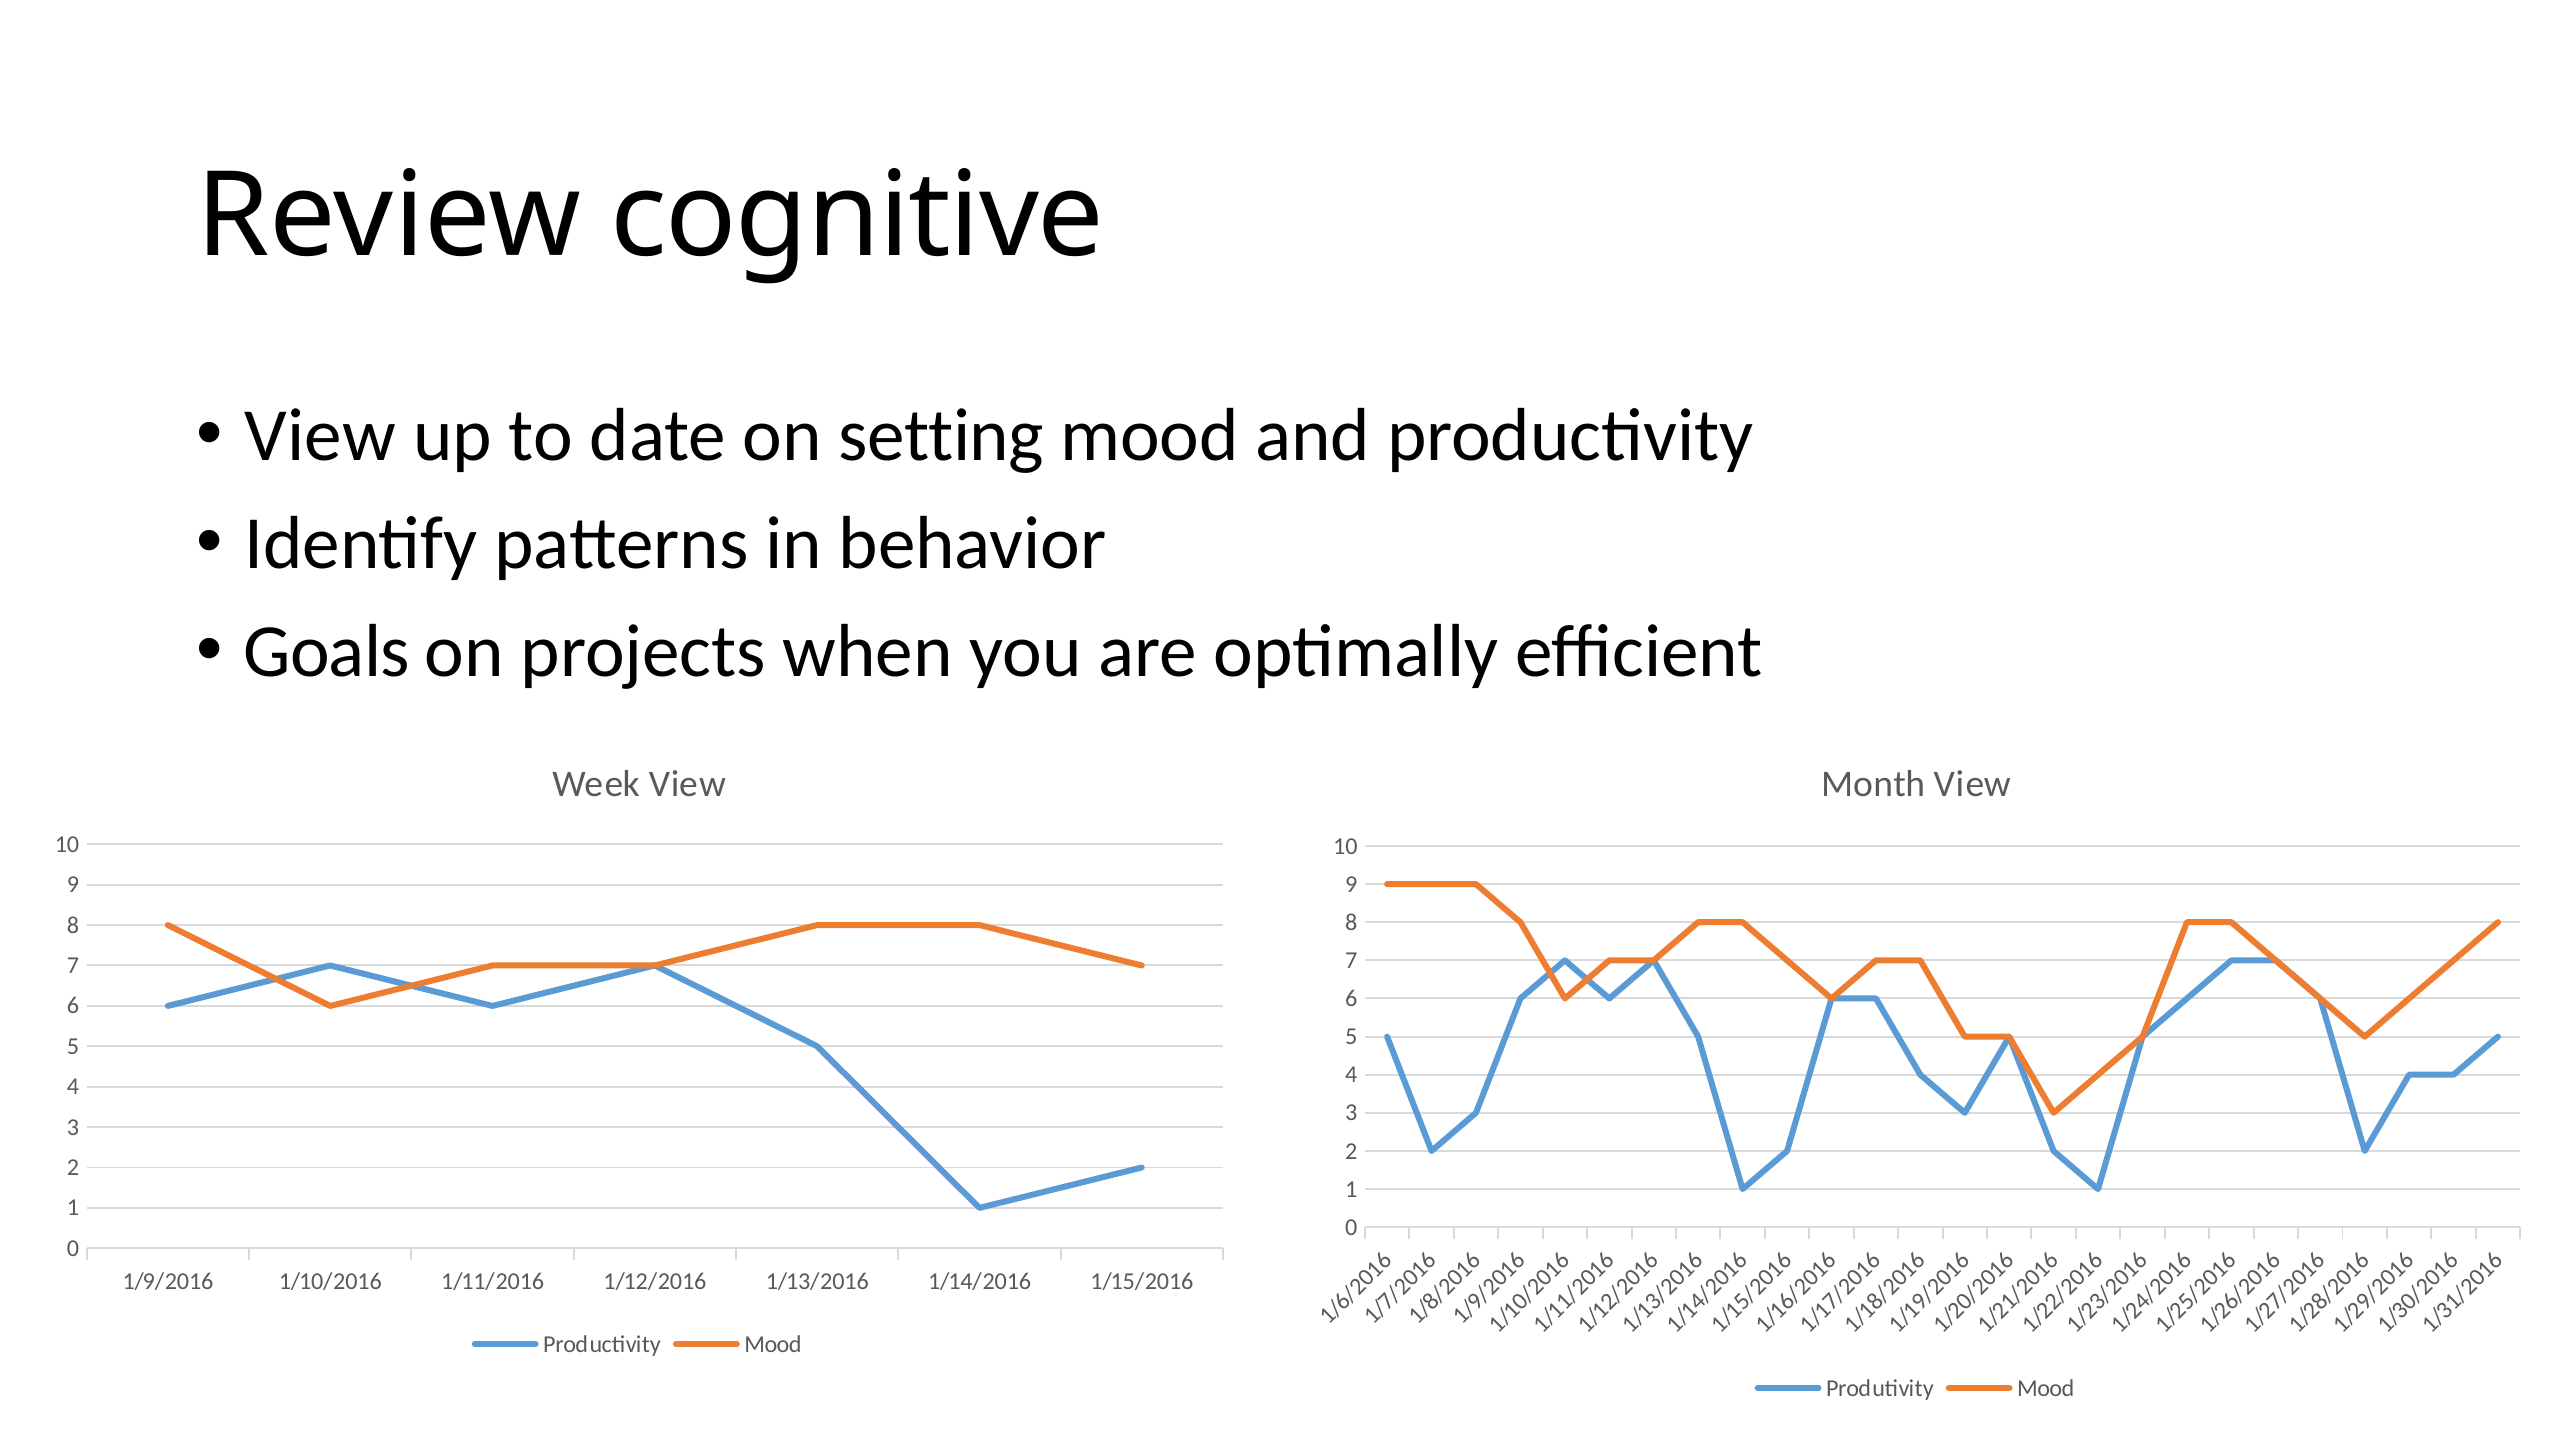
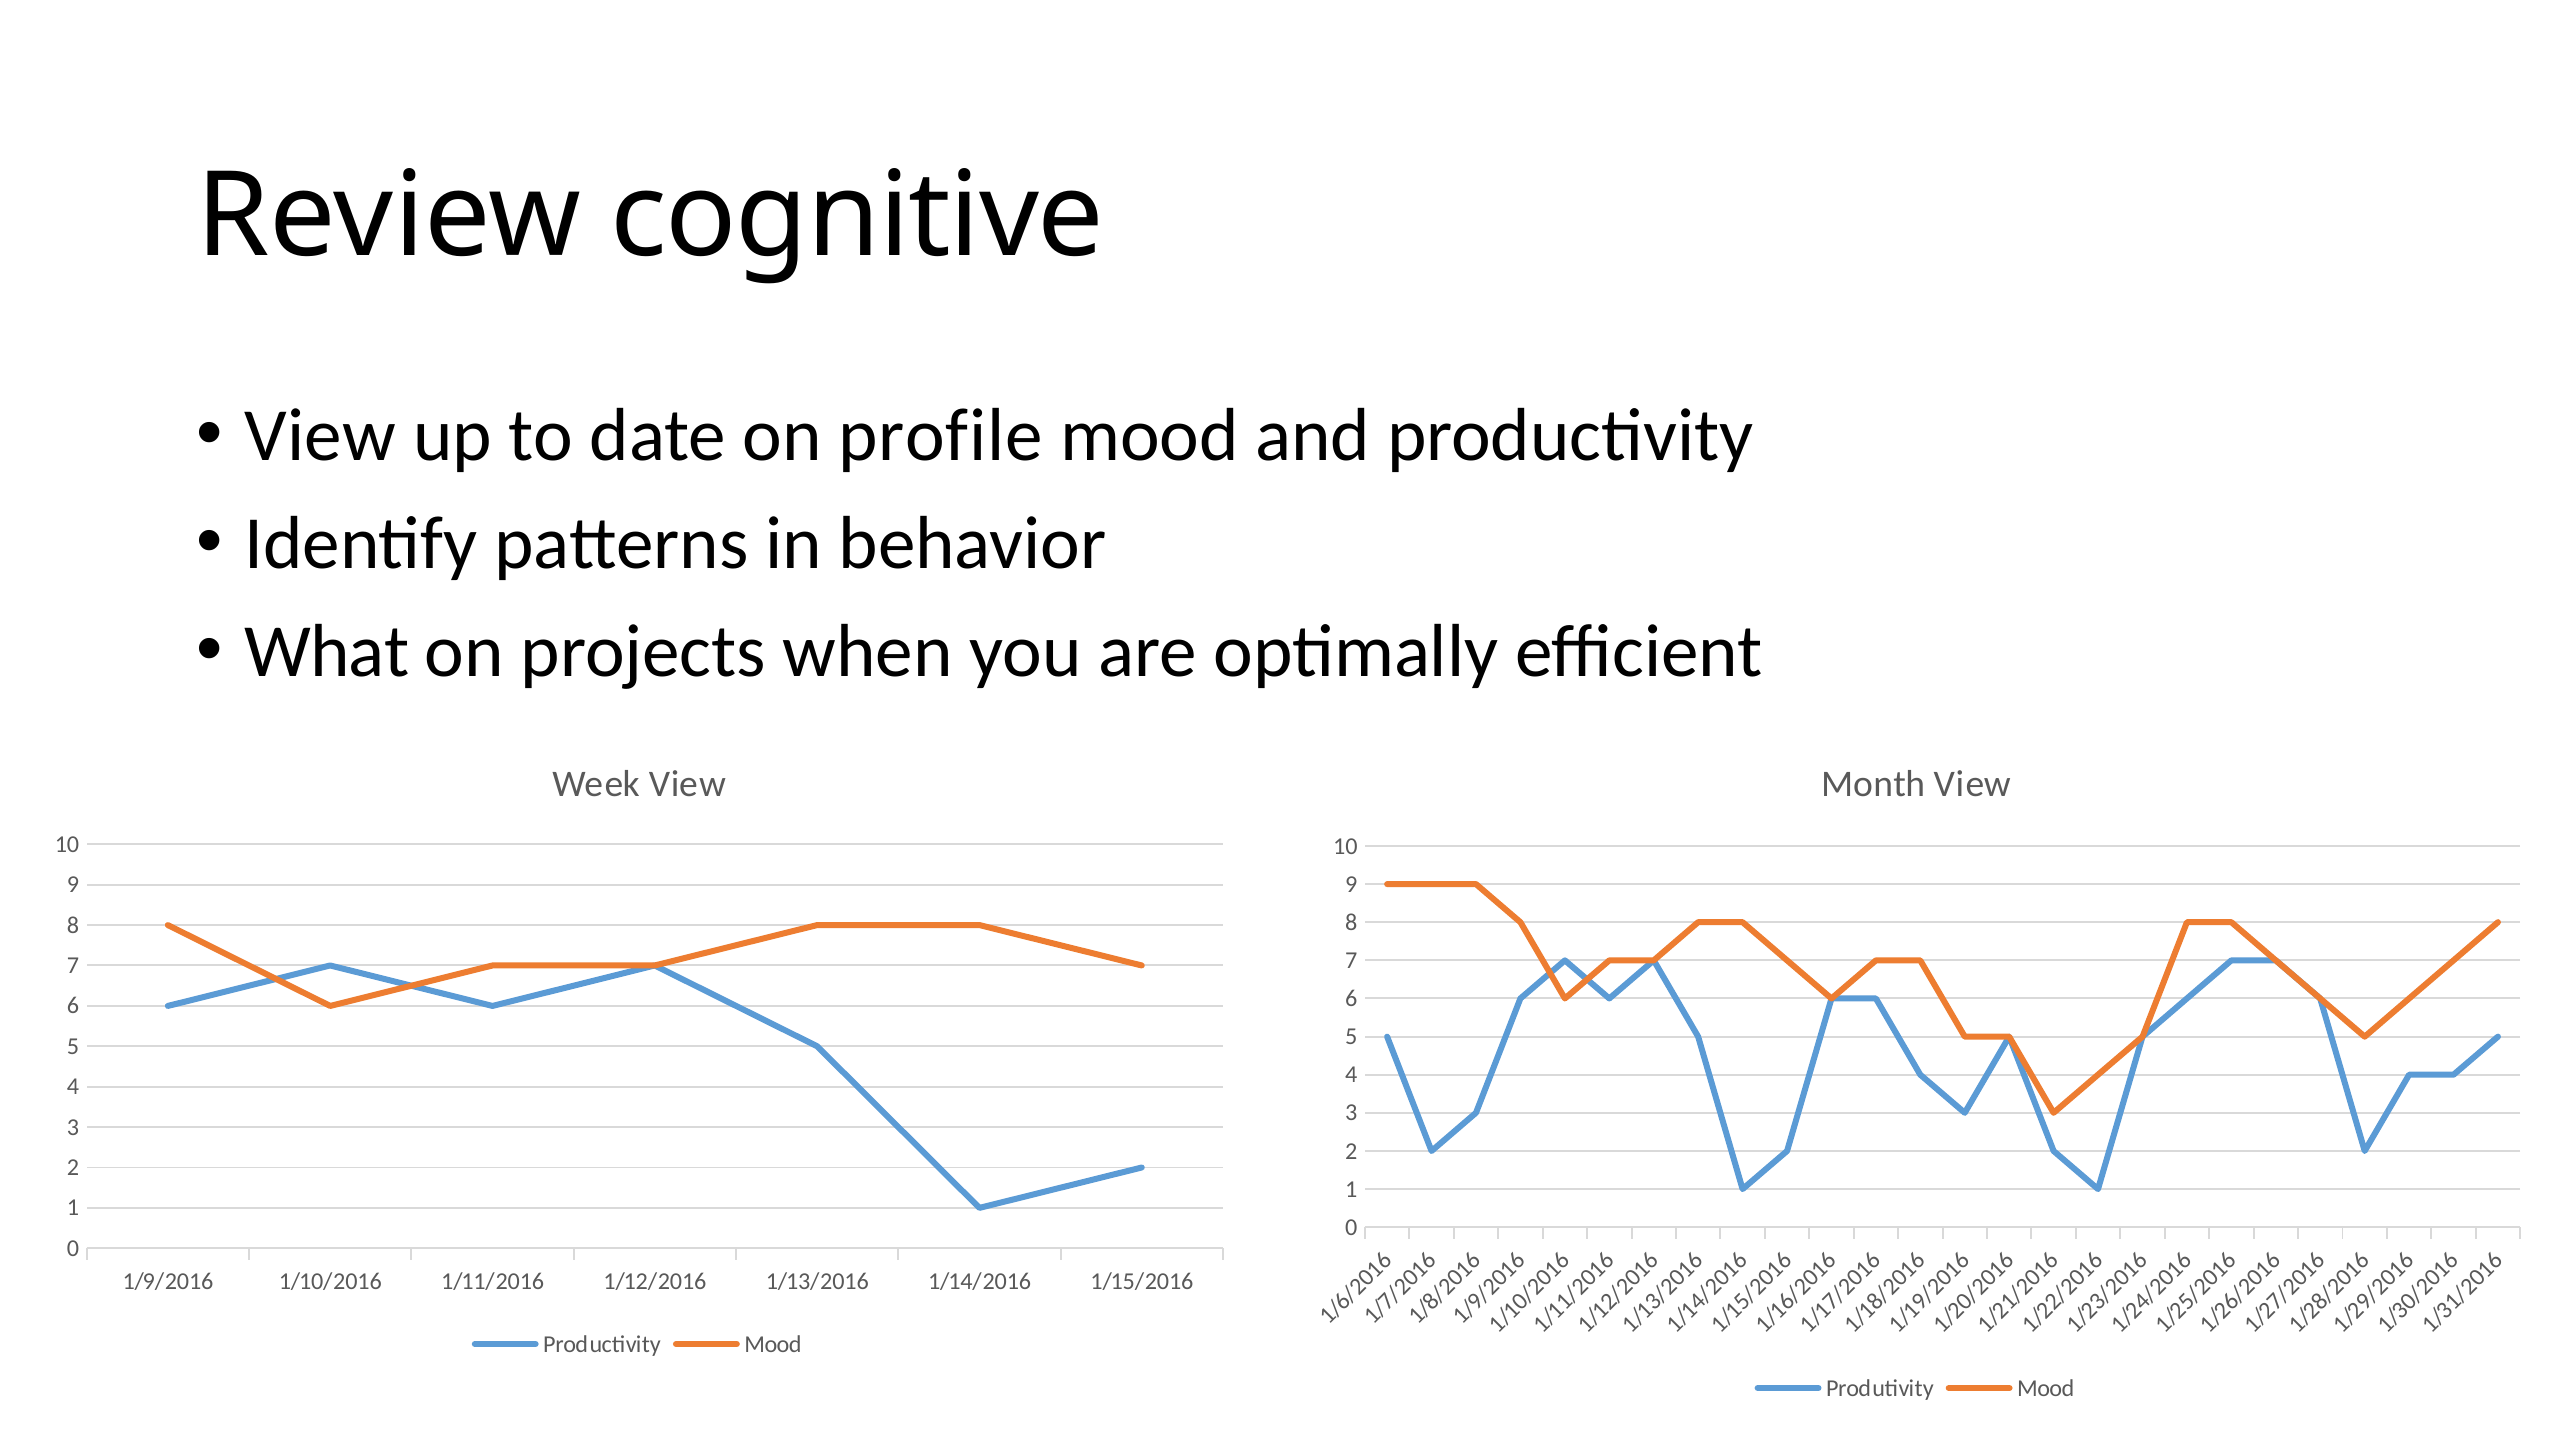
setting: setting -> profile
Goals: Goals -> What
